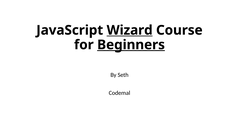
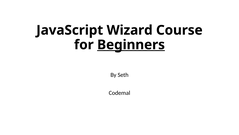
Wizard underline: present -> none
